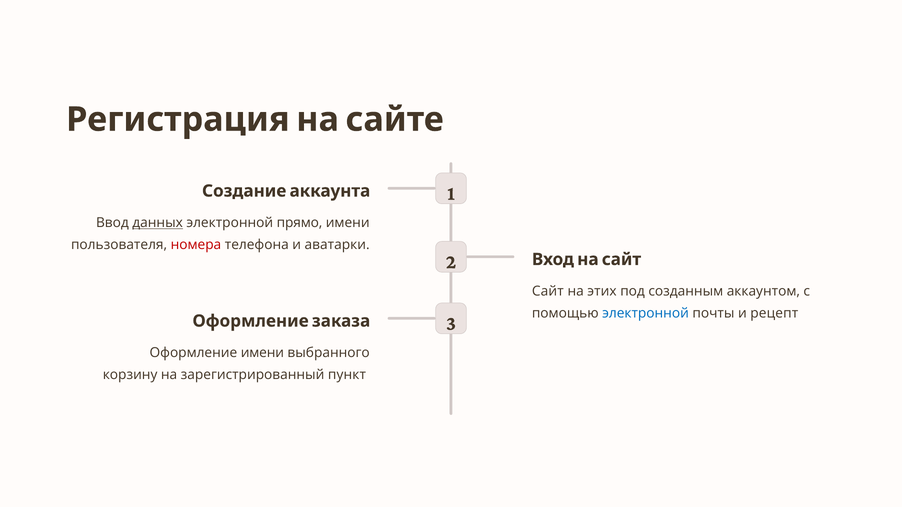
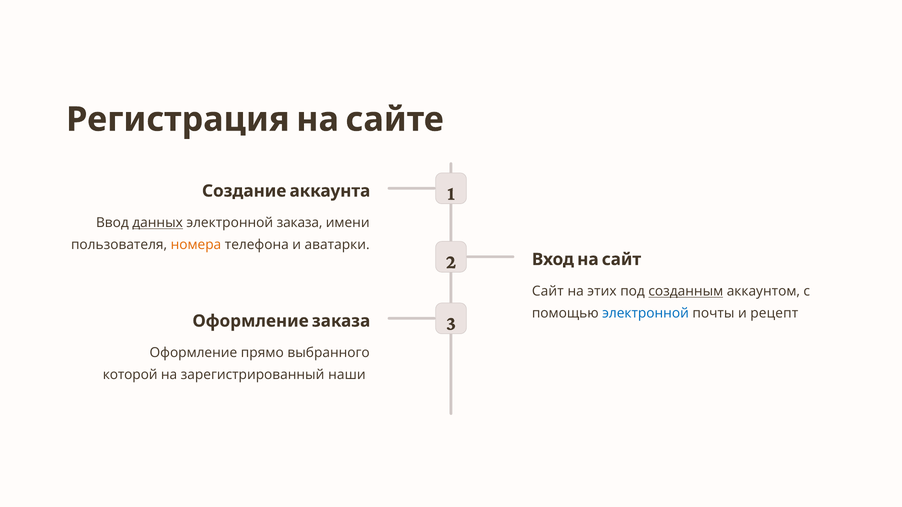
прямо: прямо -> заказа
номера colour: red -> orange
созданным underline: none -> present
Оформление имени: имени -> прямо
корзину: корзину -> которой
пункт: пункт -> наши
